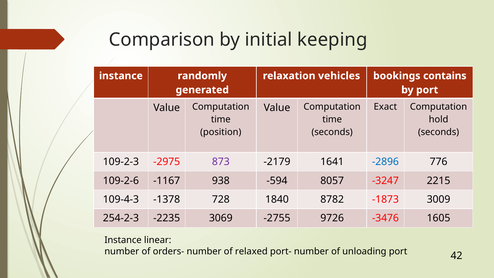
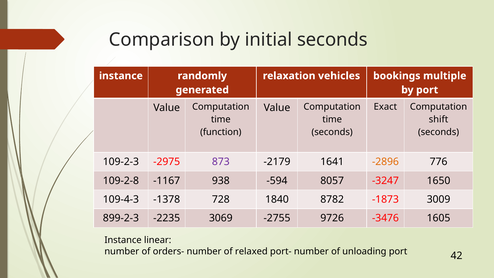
initial keeping: keeping -> seconds
contains: contains -> multiple
hold: hold -> shift
position: position -> function
-2896 colour: blue -> orange
109-2-6: 109-2-6 -> 109-2-8
2215: 2215 -> 1650
254-2-3: 254-2-3 -> 899-2-3
